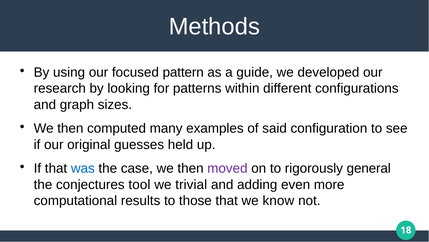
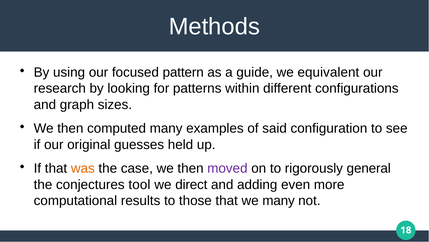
developed: developed -> equivalent
was colour: blue -> orange
trivial: trivial -> direct
we know: know -> many
